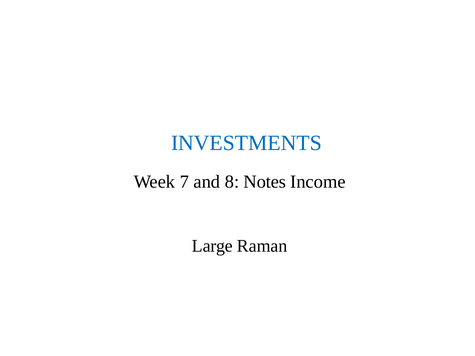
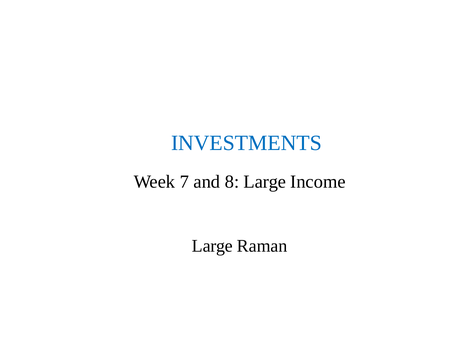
8 Notes: Notes -> Large
